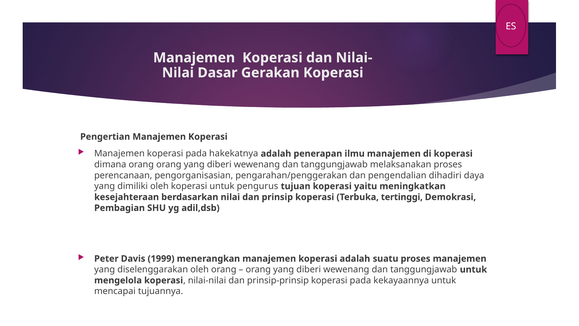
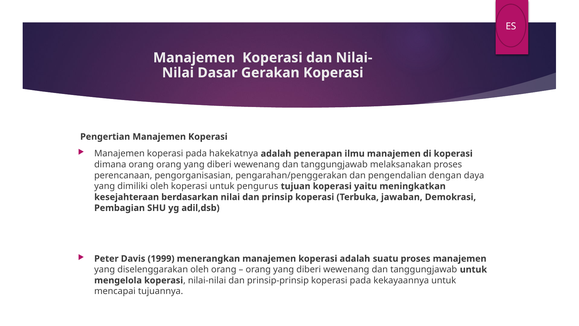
dihadiri: dihadiri -> dengan
tertinggi: tertinggi -> jawaban
